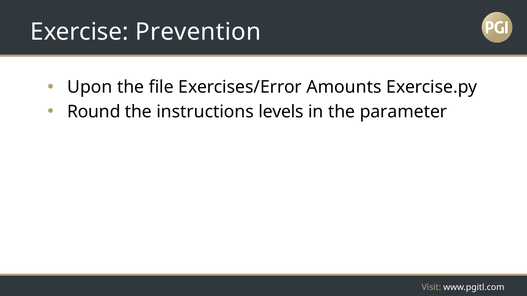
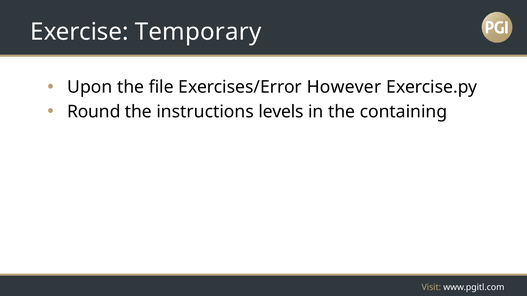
Prevention: Prevention -> Temporary
Amounts: Amounts -> However
parameter: parameter -> containing
